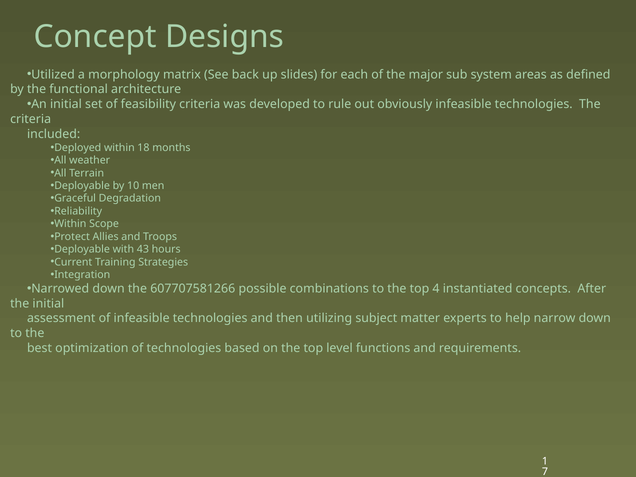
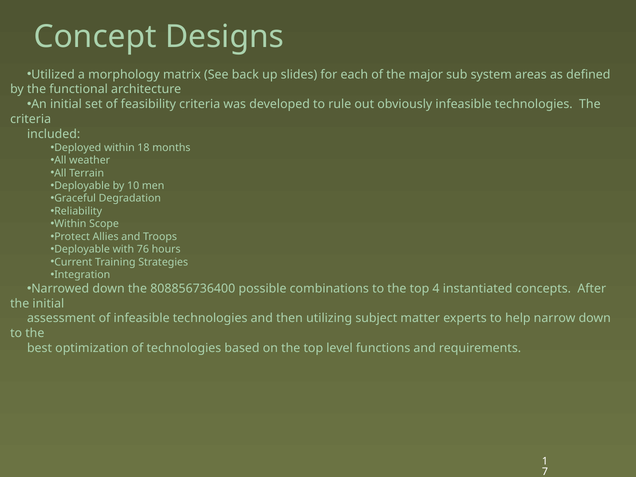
43: 43 -> 76
607707581266: 607707581266 -> 808856736400
